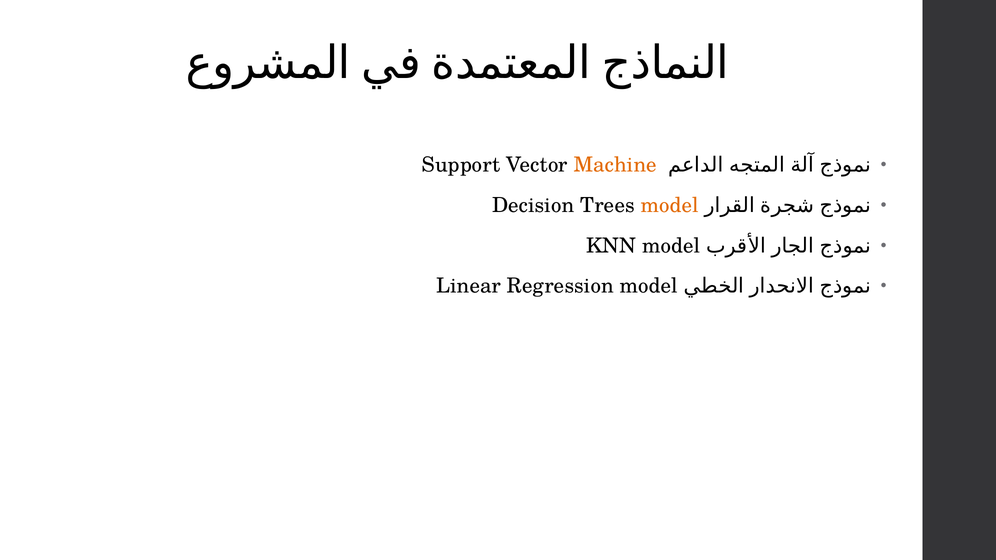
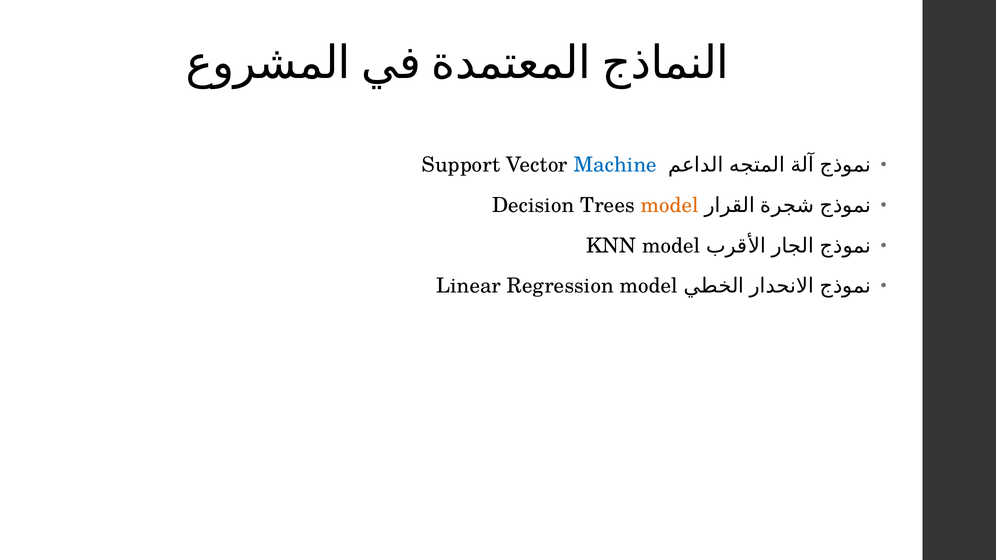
Machine colour: orange -> blue
